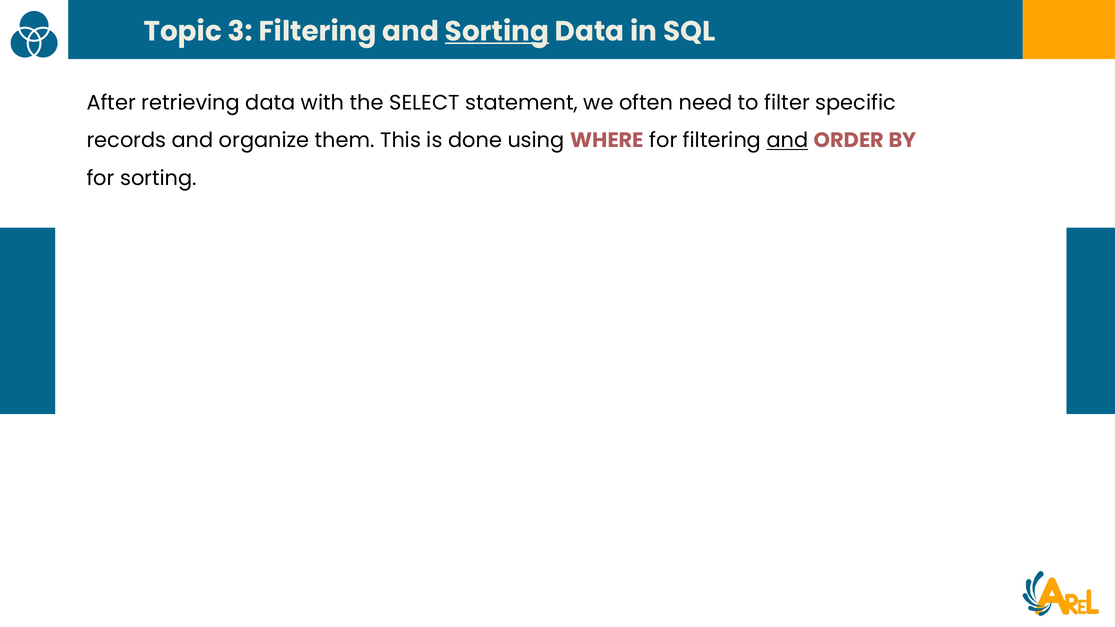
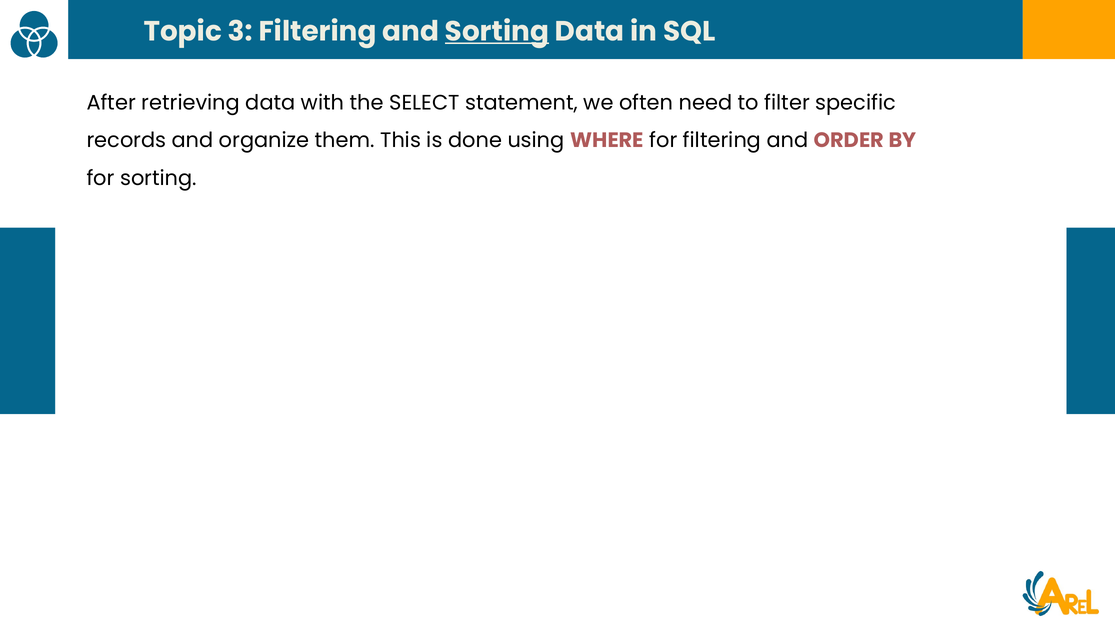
and at (787, 141) underline: present -> none
